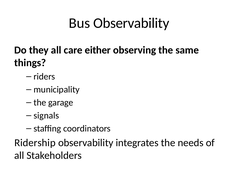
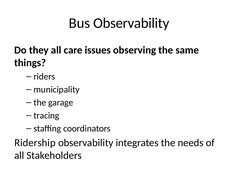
either: either -> issues
signals: signals -> tracing
